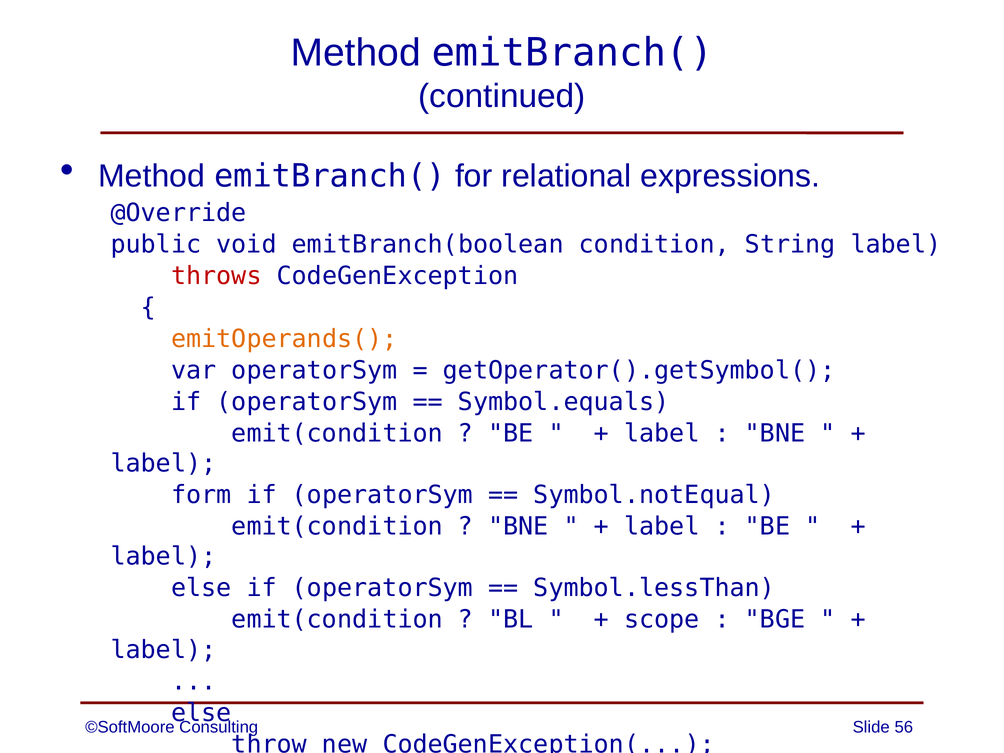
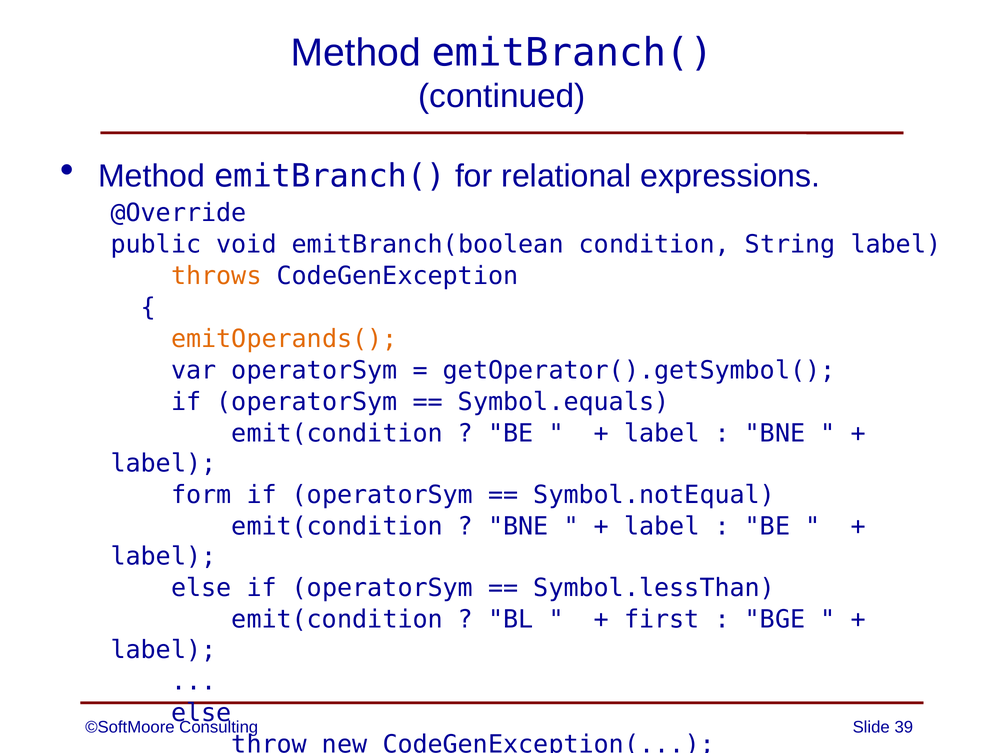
throws colour: red -> orange
scope: scope -> first
56: 56 -> 39
